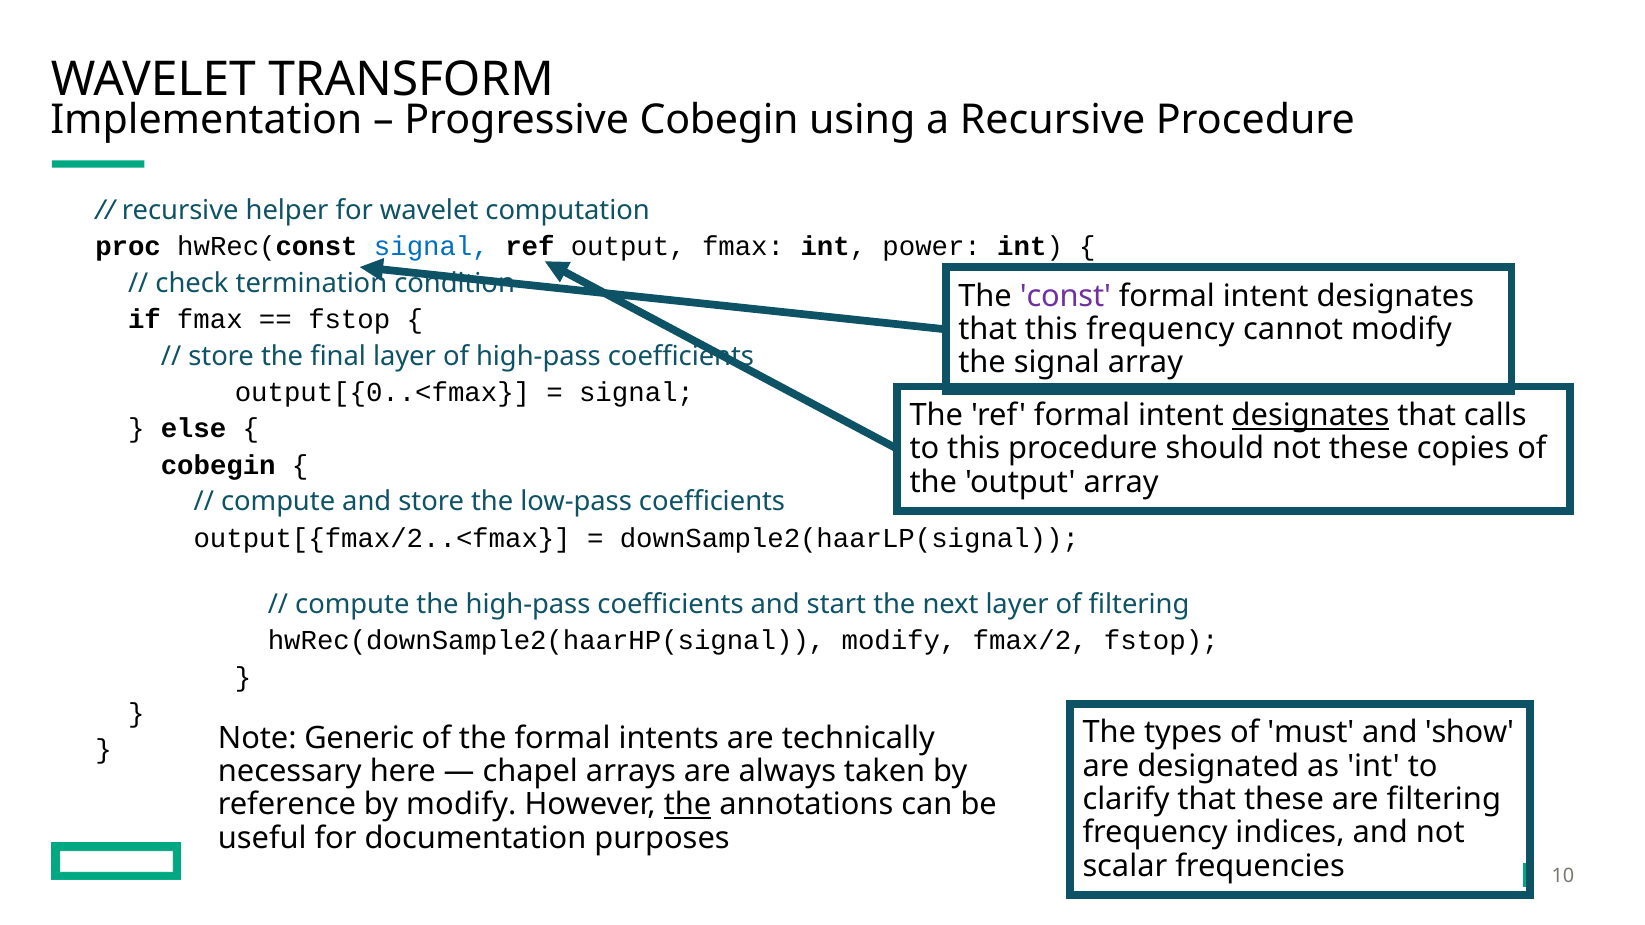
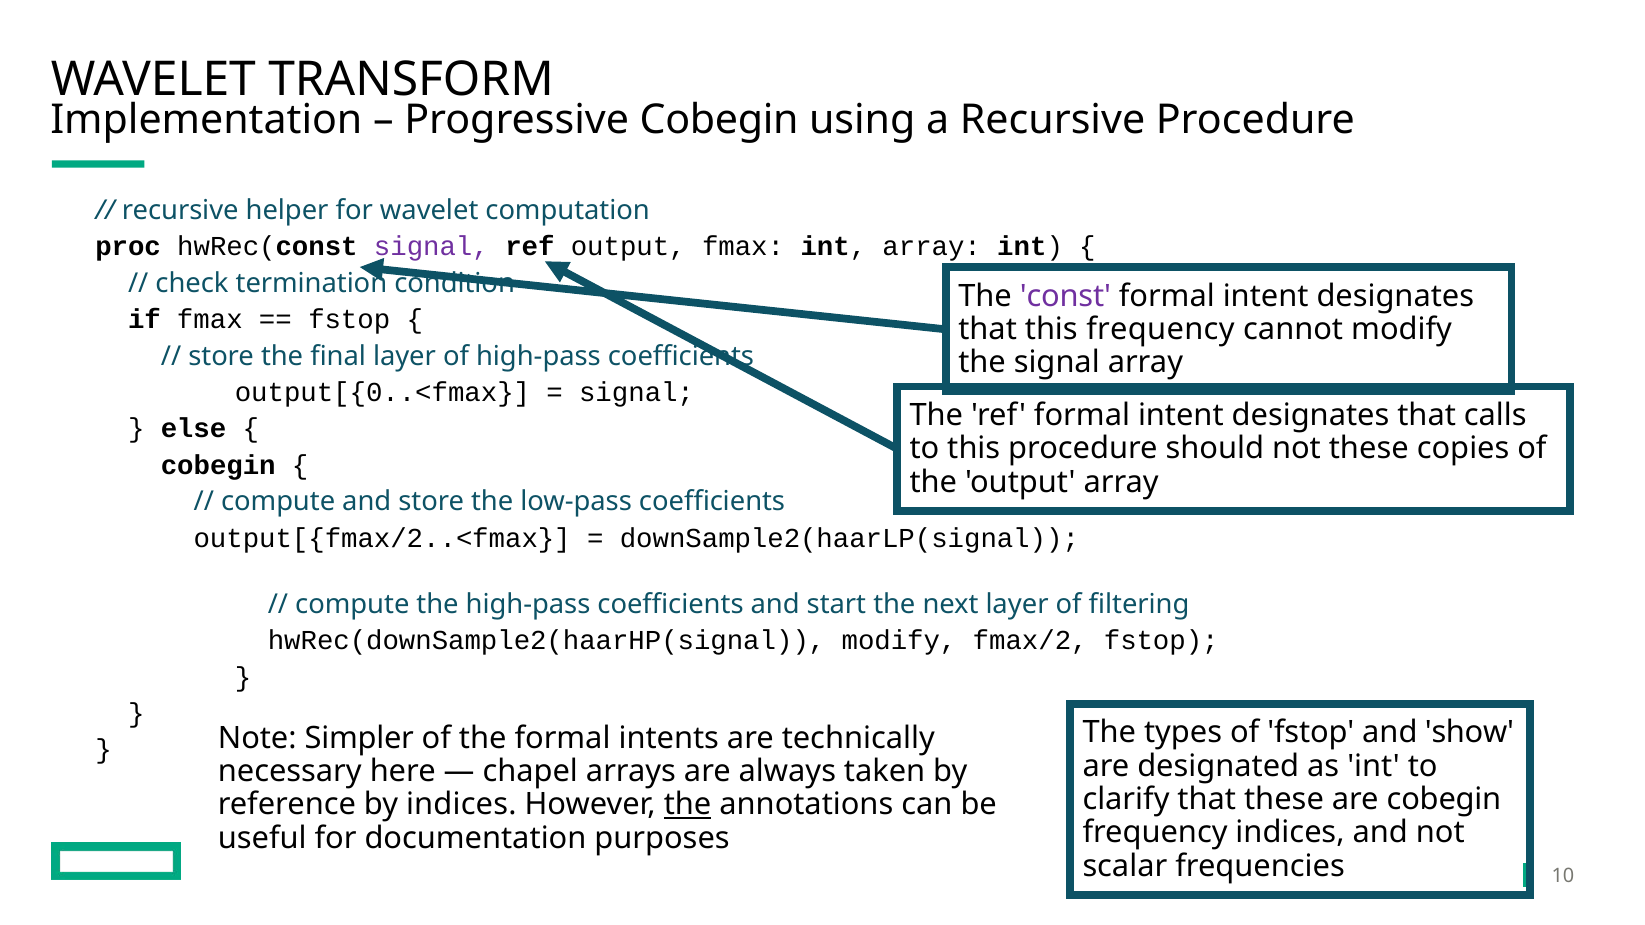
signal at (431, 247) colour: blue -> purple
int power: power -> array
designates at (1311, 416) underline: present -> none
of must: must -> fstop
Generic: Generic -> Simpler
are filtering: filtering -> cobegin
by modify: modify -> indices
